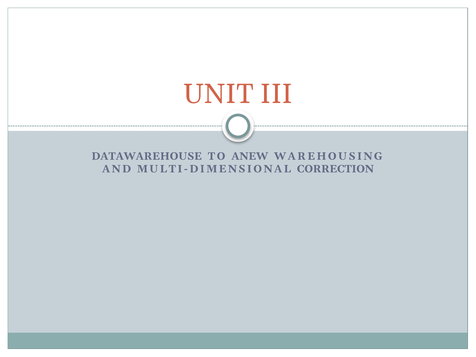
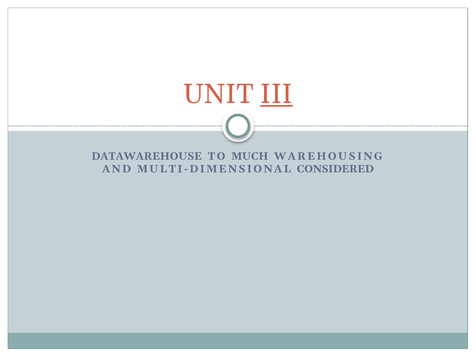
III underline: none -> present
ANEW: ANEW -> MUCH
CORRECTION: CORRECTION -> CONSIDERED
